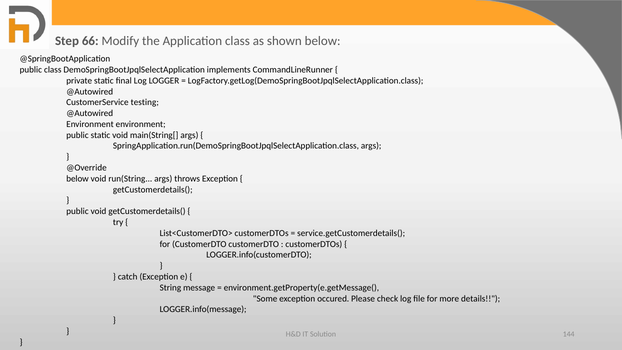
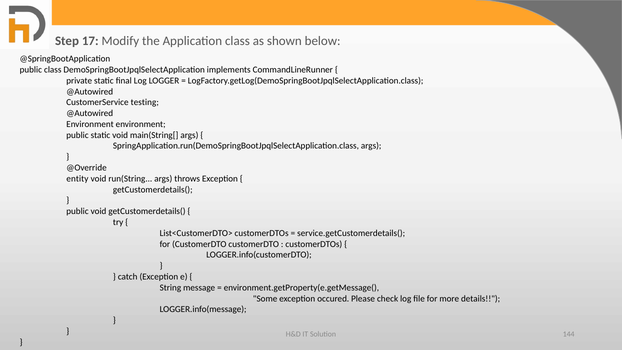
66: 66 -> 17
below at (78, 179): below -> entity
